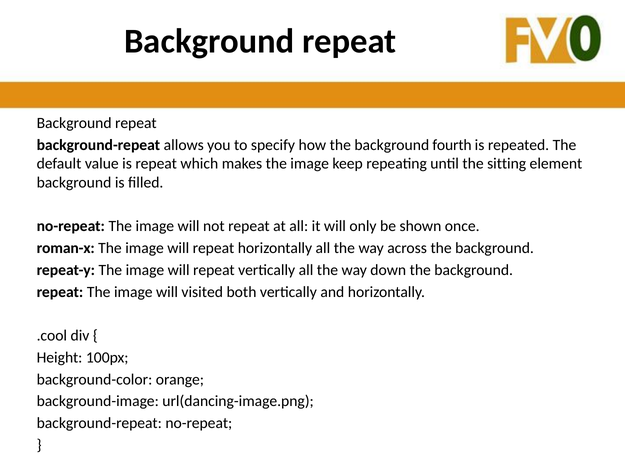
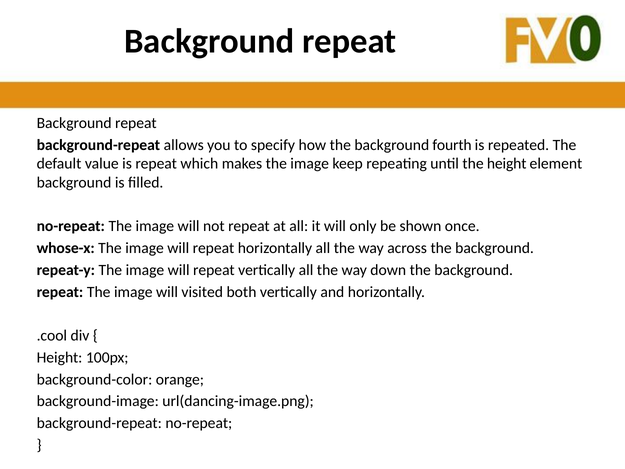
the sitting: sitting -> height
roman-x: roman-x -> whose-x
